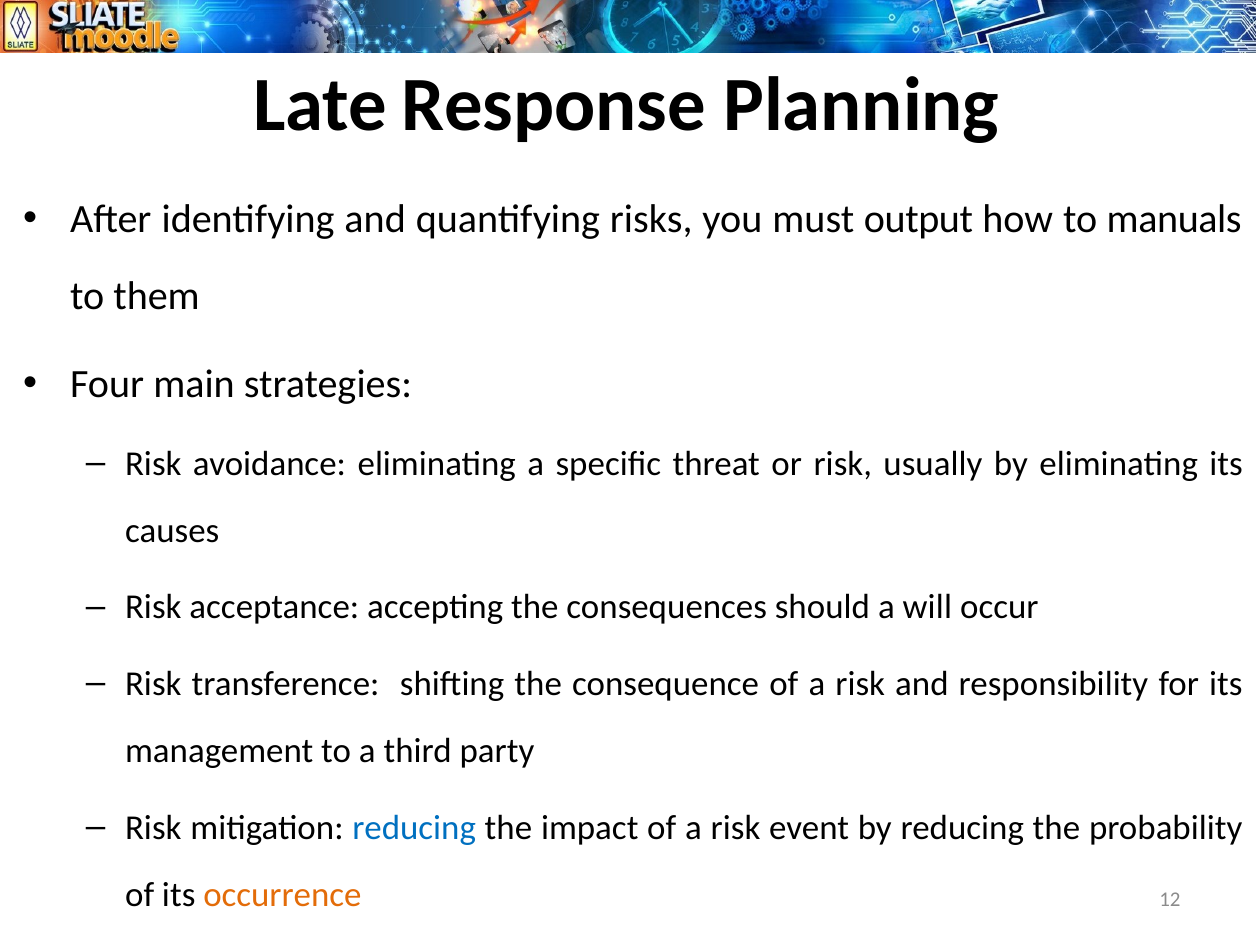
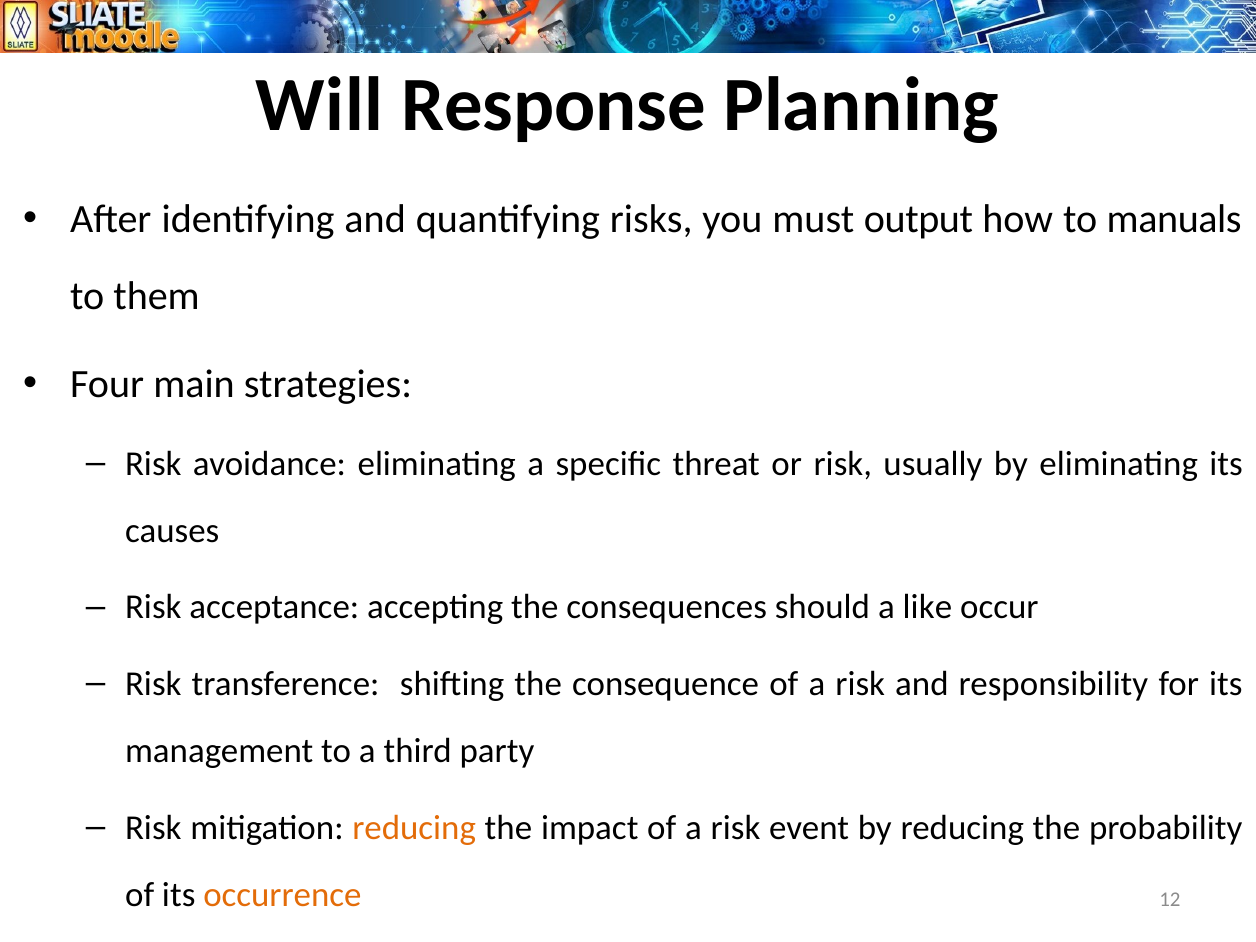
Late: Late -> Will
will: will -> like
reducing at (414, 828) colour: blue -> orange
